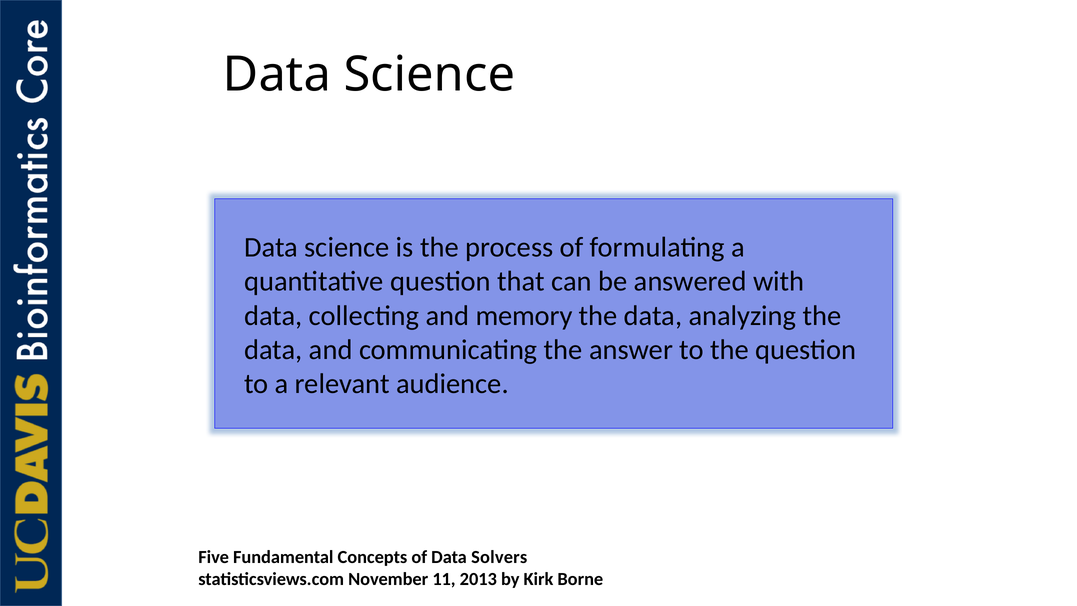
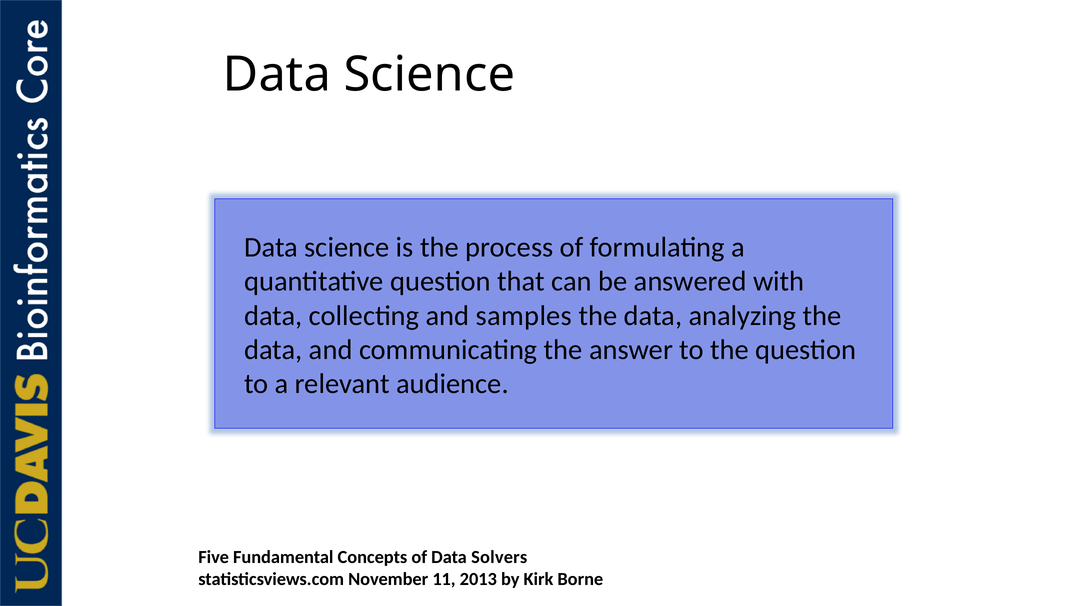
memory: memory -> samples
